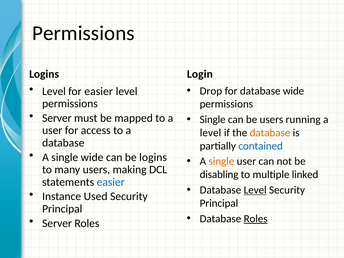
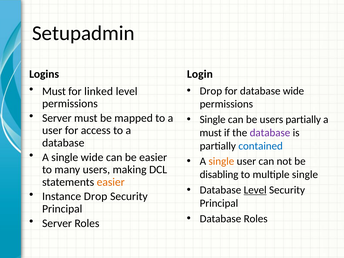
Permissions at (83, 33): Permissions -> Setupadmin
Level at (54, 91): Level -> Must
for easier: easier -> linked
users running: running -> partially
level at (211, 133): level -> must
database at (270, 133) colour: orange -> purple
be logins: logins -> easier
multiple linked: linked -> single
easier at (111, 182) colour: blue -> orange
Instance Used: Used -> Drop
Roles at (256, 219) underline: present -> none
